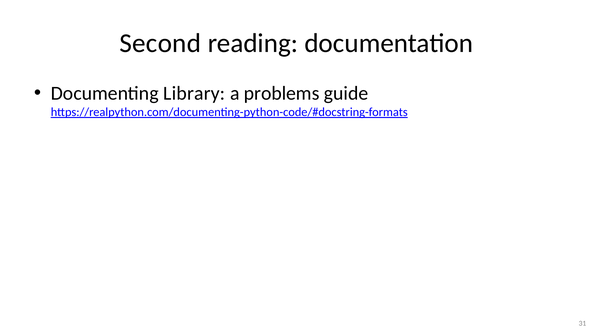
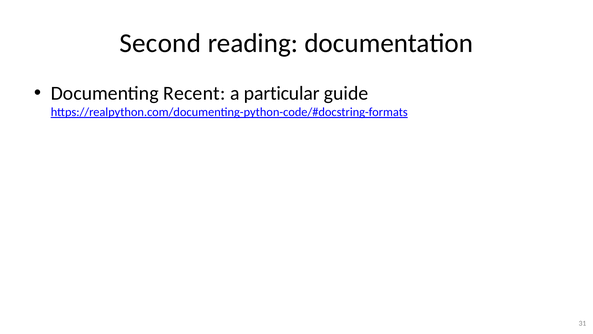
Library: Library -> Recent
problems: problems -> particular
